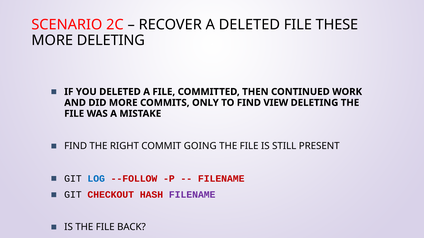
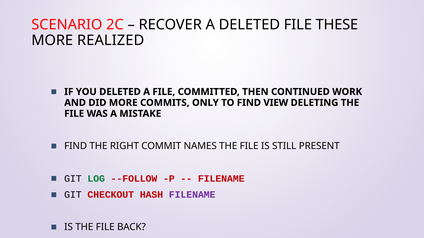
MORE DELETING: DELETING -> REALIZED
GOING: GOING -> NAMES
LOG colour: blue -> green
